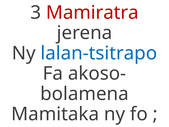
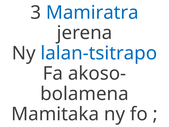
Mamiratra colour: red -> blue
